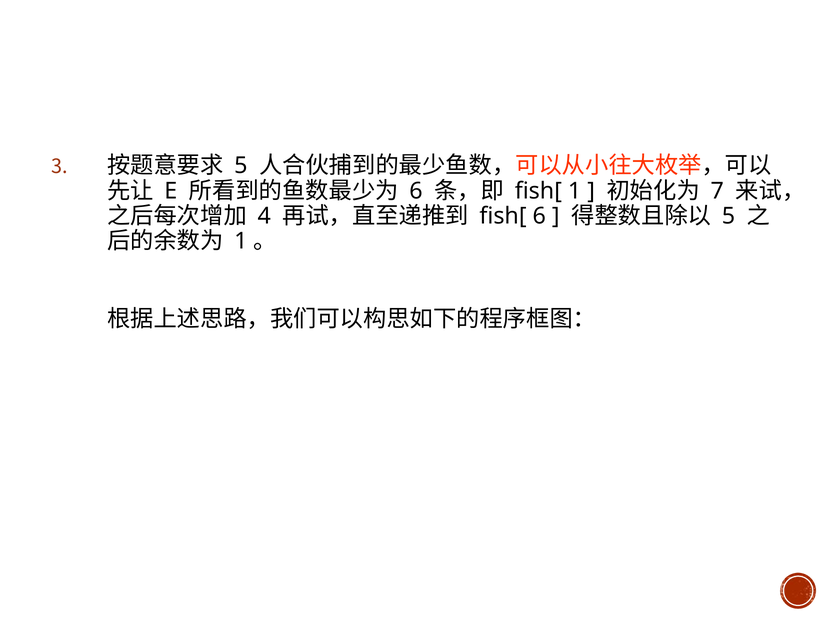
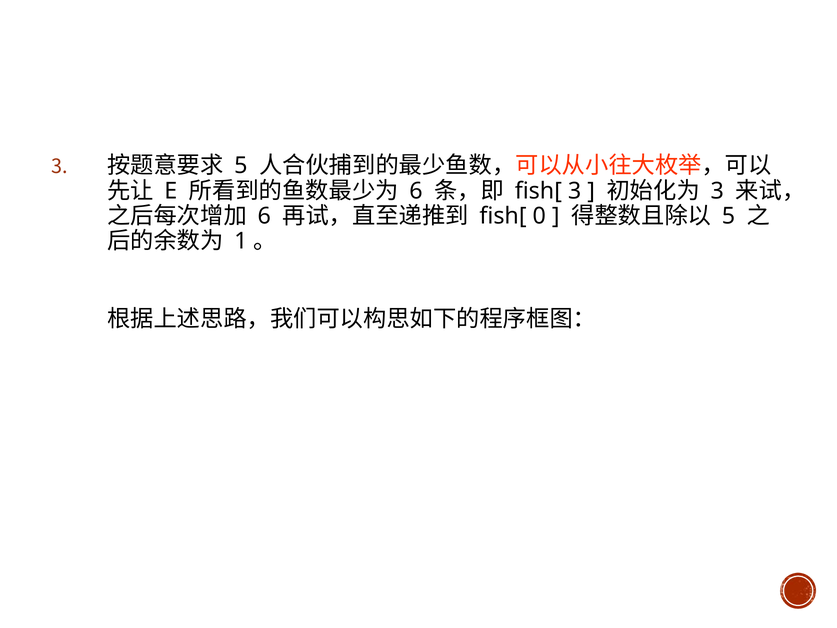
fish[ 1: 1 -> 3
7 at (717, 191): 7 -> 3
4 at (264, 216): 4 -> 6
fish[ 6: 6 -> 0
